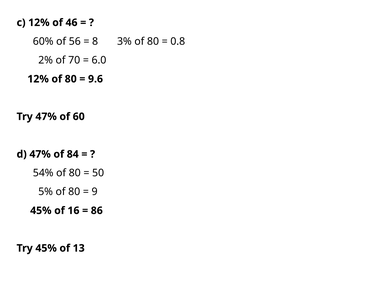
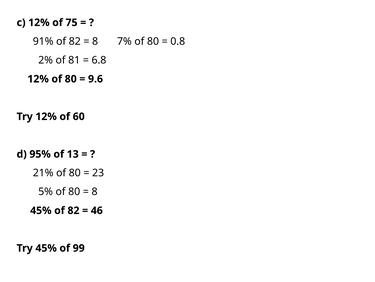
46: 46 -> 75
60%: 60% -> 91%
56 at (75, 41): 56 -> 82
3%: 3% -> 7%
70: 70 -> 81
6.0: 6.0 -> 6.8
Try 47%: 47% -> 12%
d 47%: 47% -> 95%
84: 84 -> 13
54%: 54% -> 21%
50: 50 -> 23
9 at (95, 191): 9 -> 8
45% of 16: 16 -> 82
86: 86 -> 46
13: 13 -> 99
